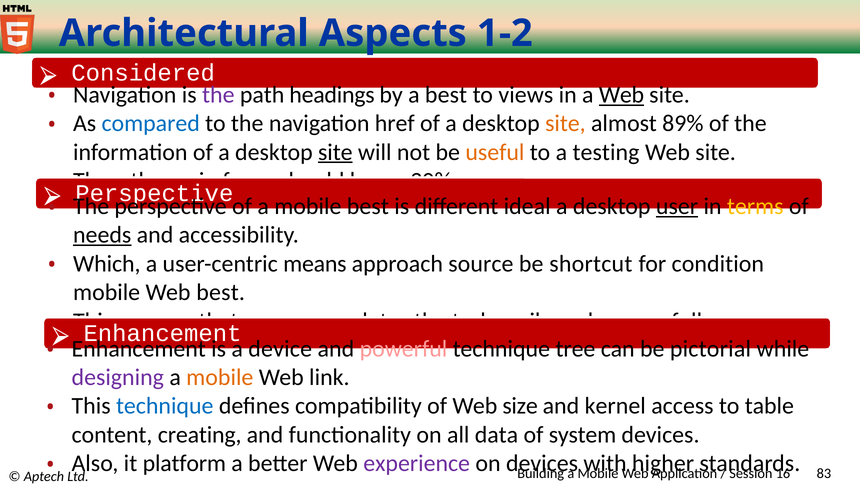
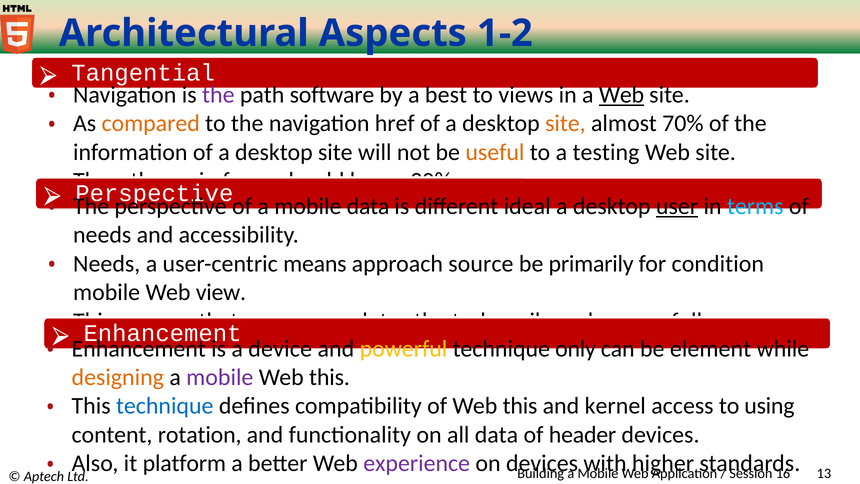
Considered: Considered -> Tangential
headings: headings -> software
compared colour: blue -> orange
89%: 89% -> 70%
site at (335, 152) underline: present -> none
mobile best: best -> data
terms colour: yellow -> light blue
needs at (102, 235) underline: present -> none
Which at (107, 264): Which -> Needs
shortcut: shortcut -> primarily
Web best: best -> view
powerful colour: pink -> yellow
tree: tree -> only
pictorial: pictorial -> element
designing colour: purple -> orange
mobile at (220, 377) colour: orange -> purple
link at (329, 377): link -> this
of Web size: size -> this
table: table -> using
creating: creating -> rotation
system: system -> header
83: 83 -> 13
